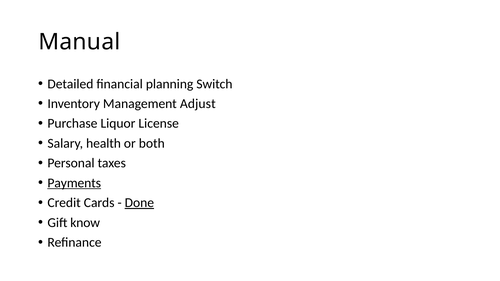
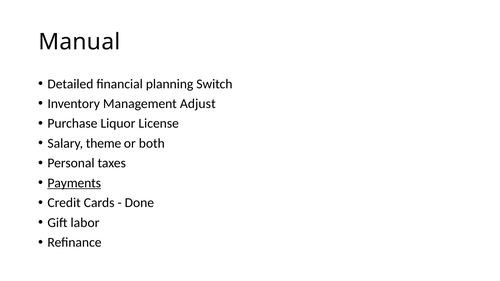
health: health -> theme
Done underline: present -> none
know: know -> labor
